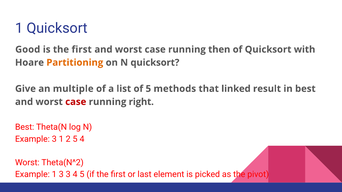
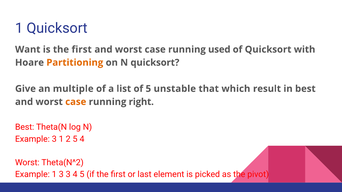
Good: Good -> Want
then: then -> used
methods: methods -> unstable
linked: linked -> which
case at (76, 102) colour: red -> orange
